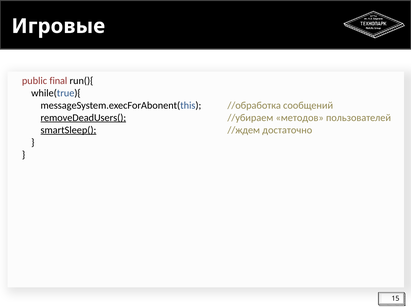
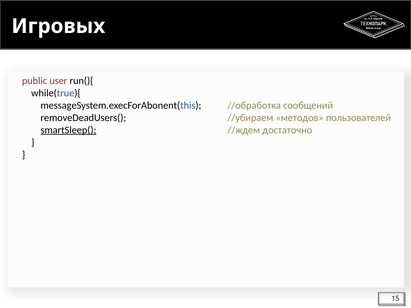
Игровые: Игровые -> Игровых
final: final -> user
removeDeadUsers( underline: present -> none
